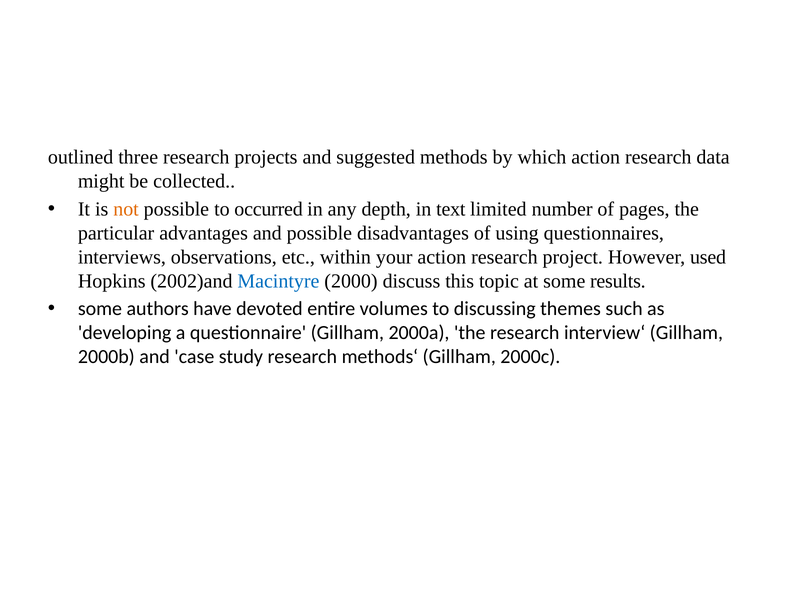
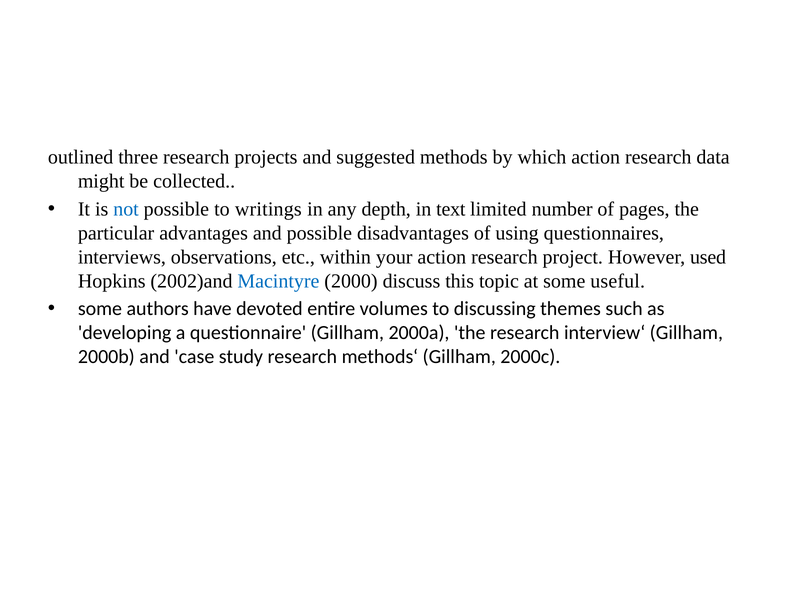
not colour: orange -> blue
occurred: occurred -> writings
results: results -> useful
